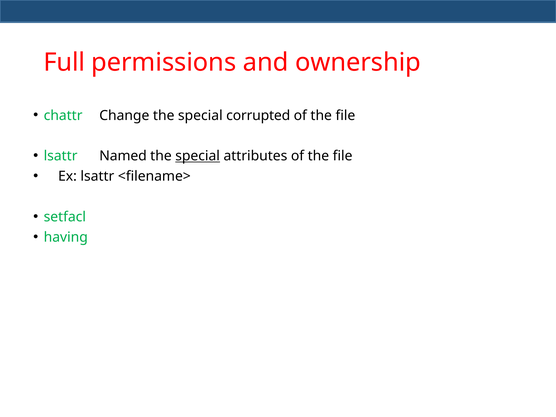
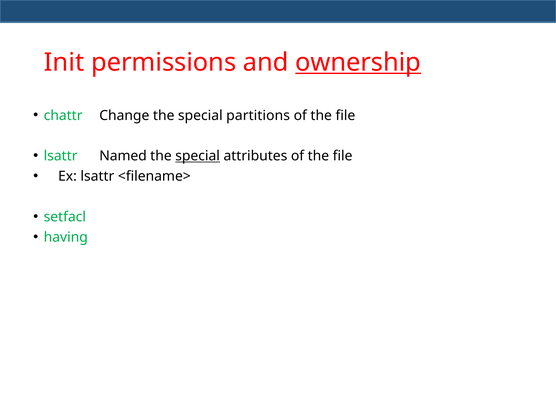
Full: Full -> Init
ownership underline: none -> present
corrupted: corrupted -> partitions
